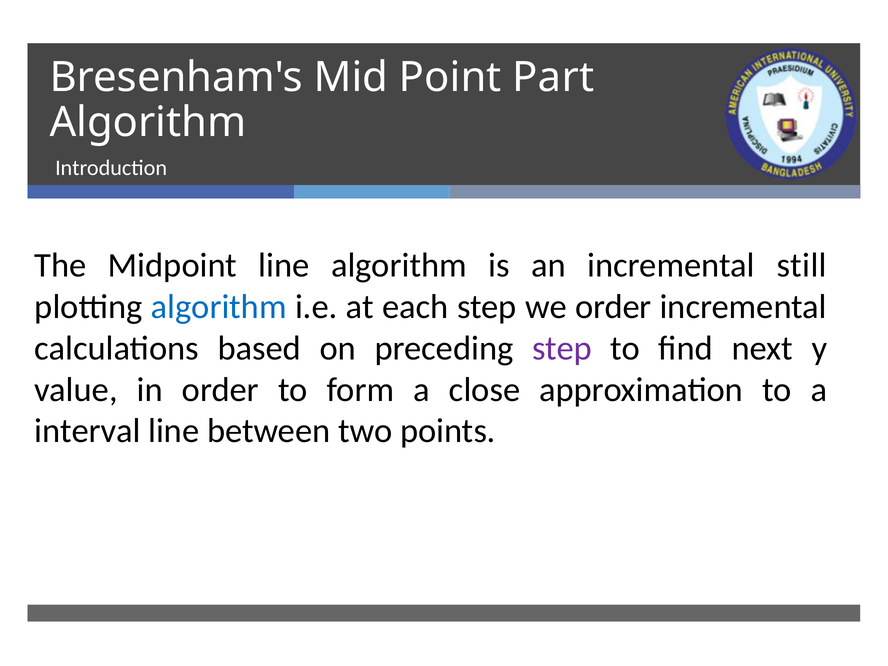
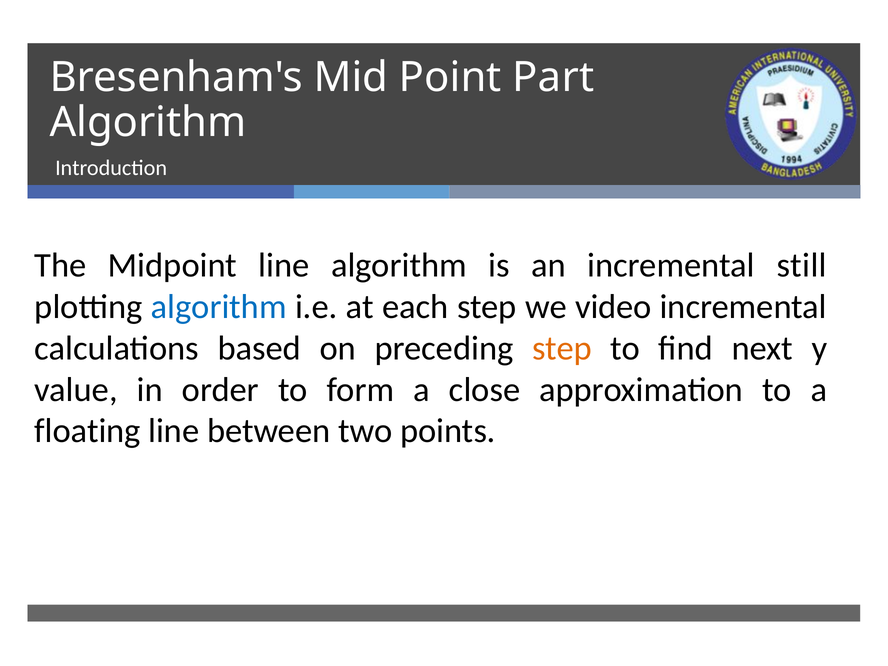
we order: order -> video
step at (562, 348) colour: purple -> orange
interval: interval -> floating
